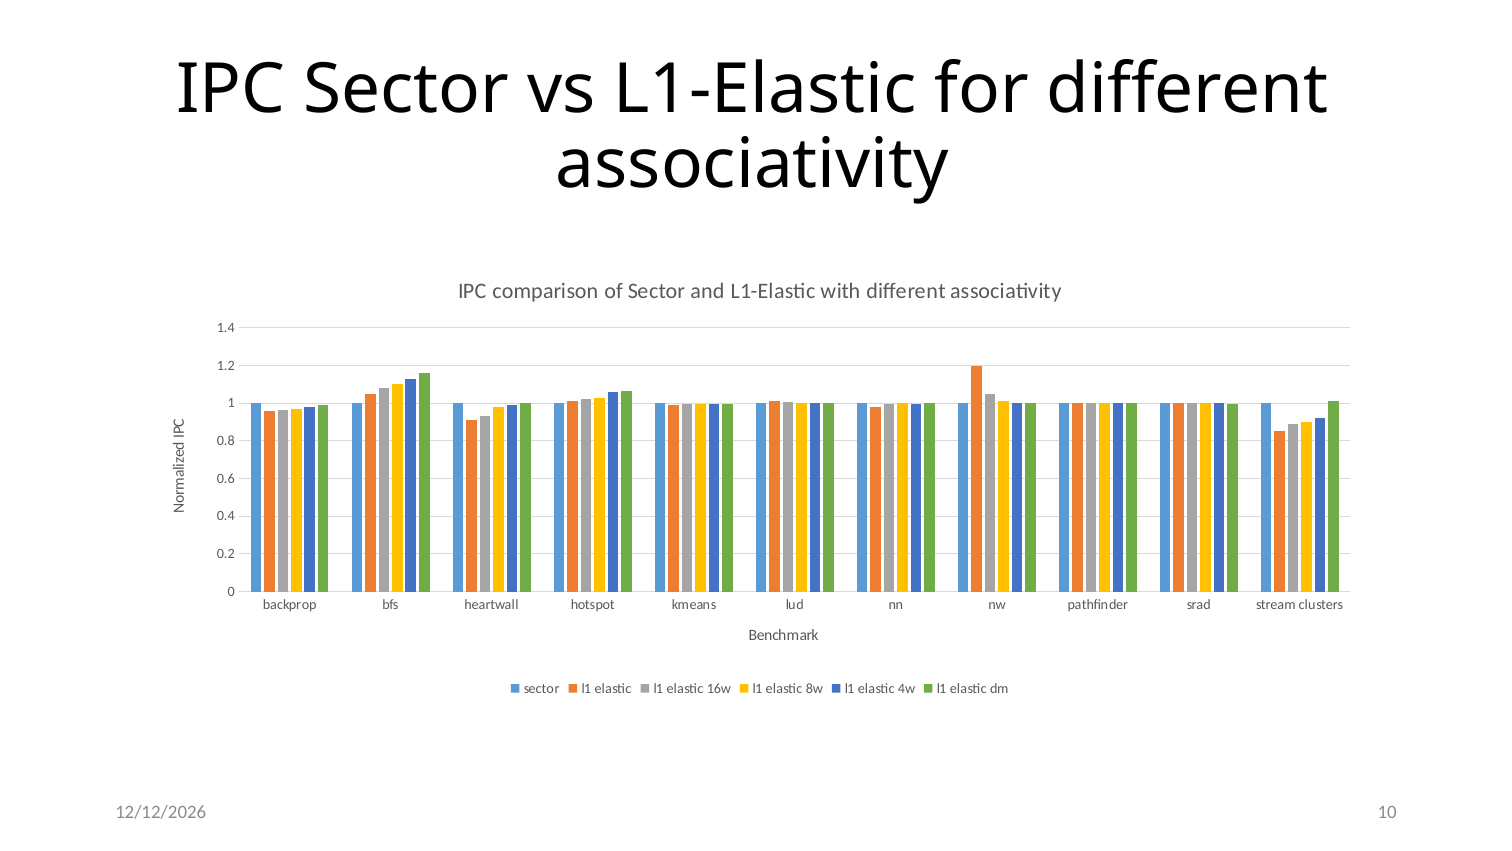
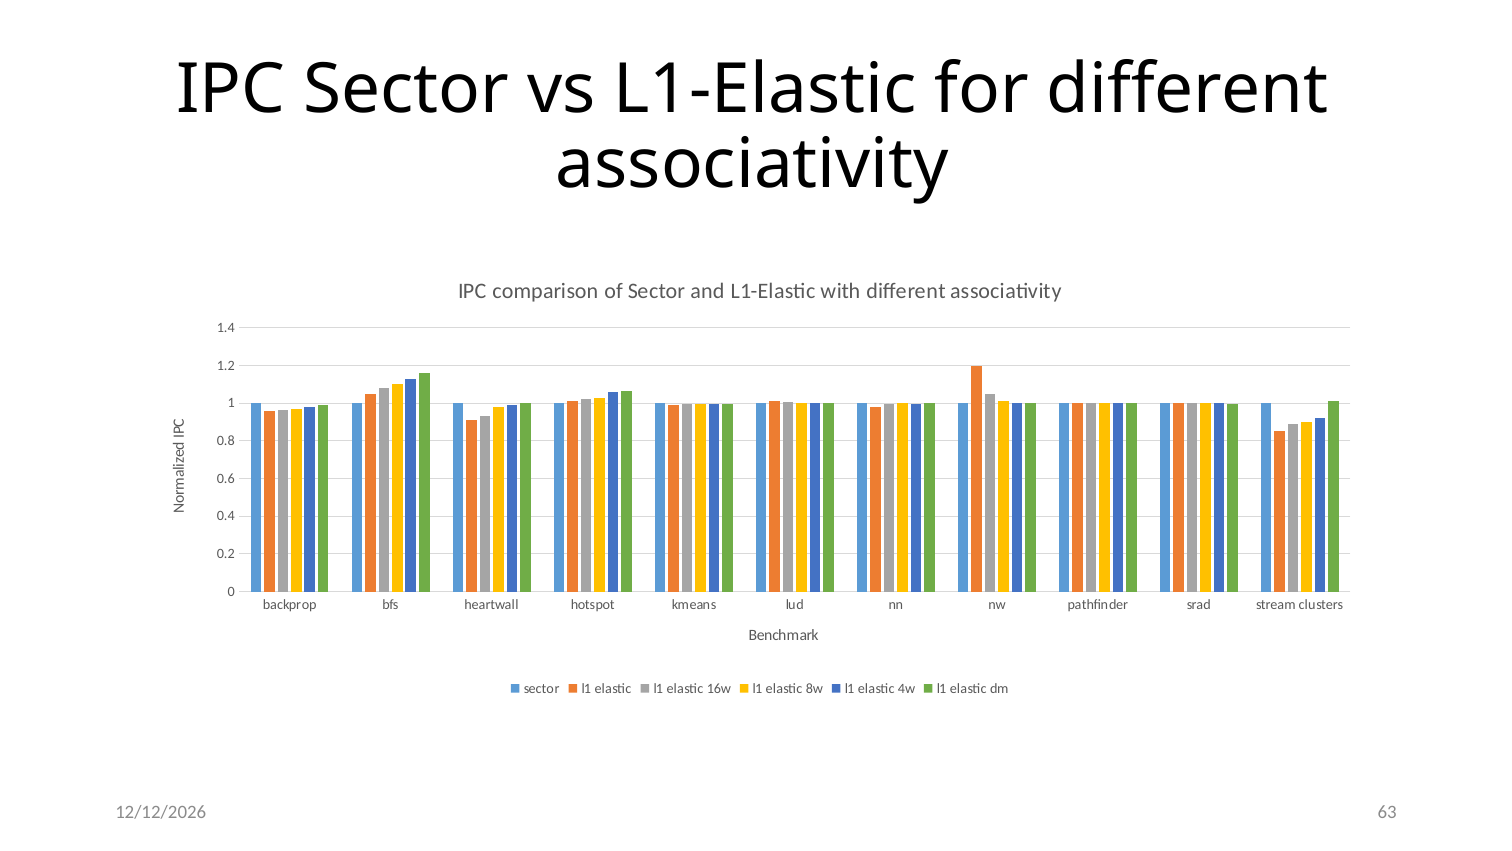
10: 10 -> 63
